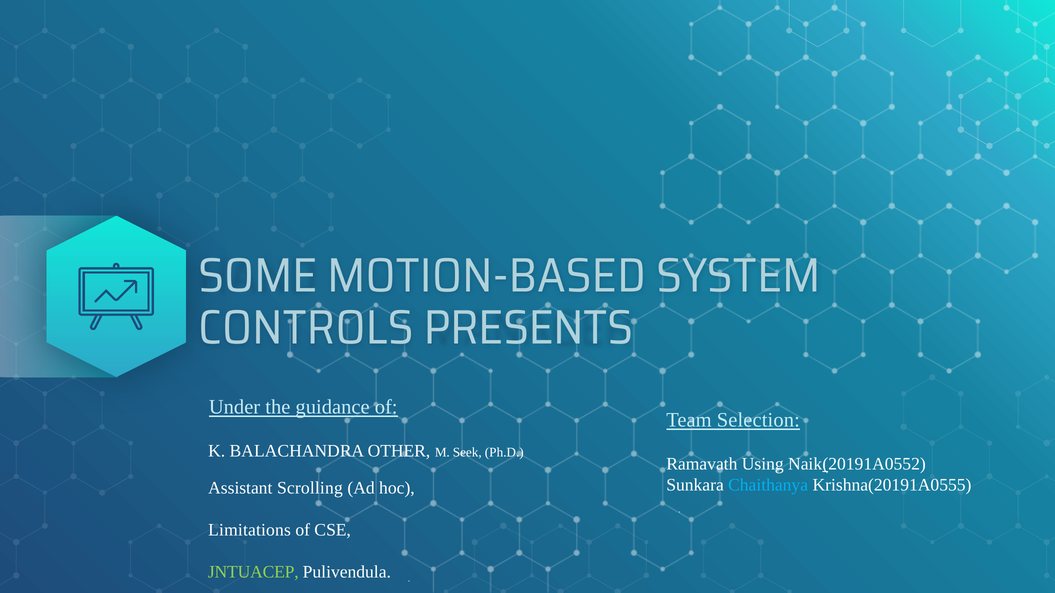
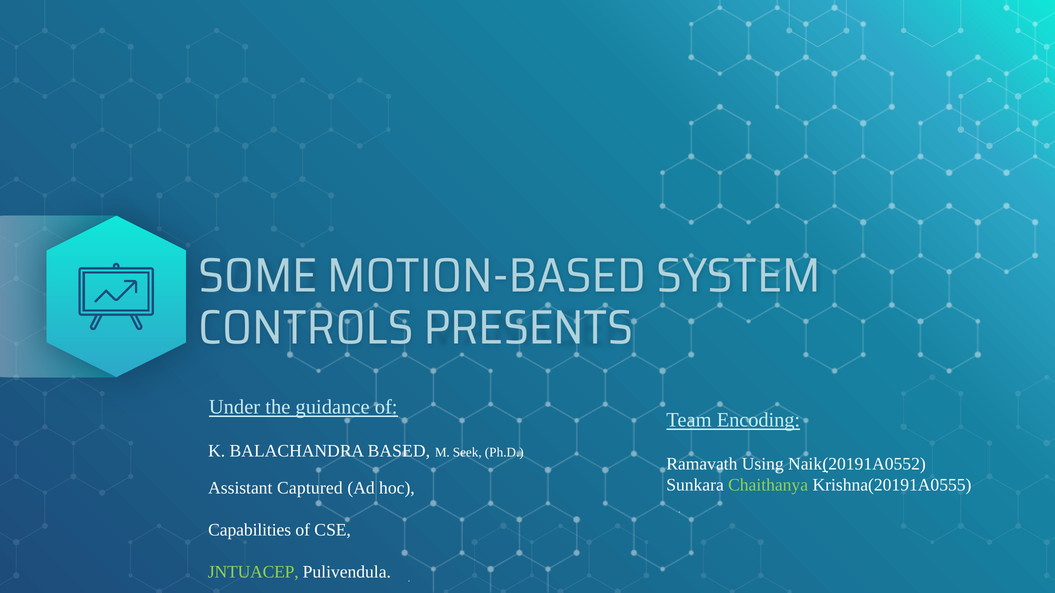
Selection: Selection -> Encoding
OTHER: OTHER -> BASED
Chaithanya colour: light blue -> light green
Scrolling: Scrolling -> Captured
Limitations: Limitations -> Capabilities
